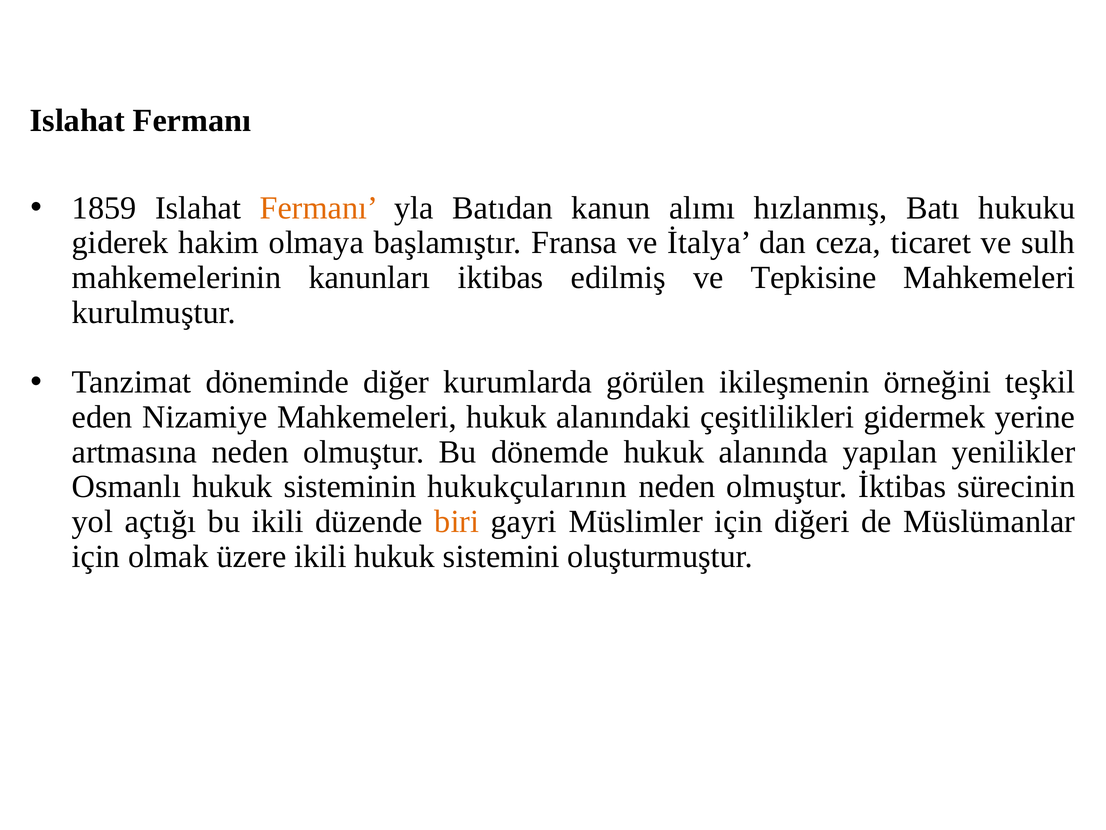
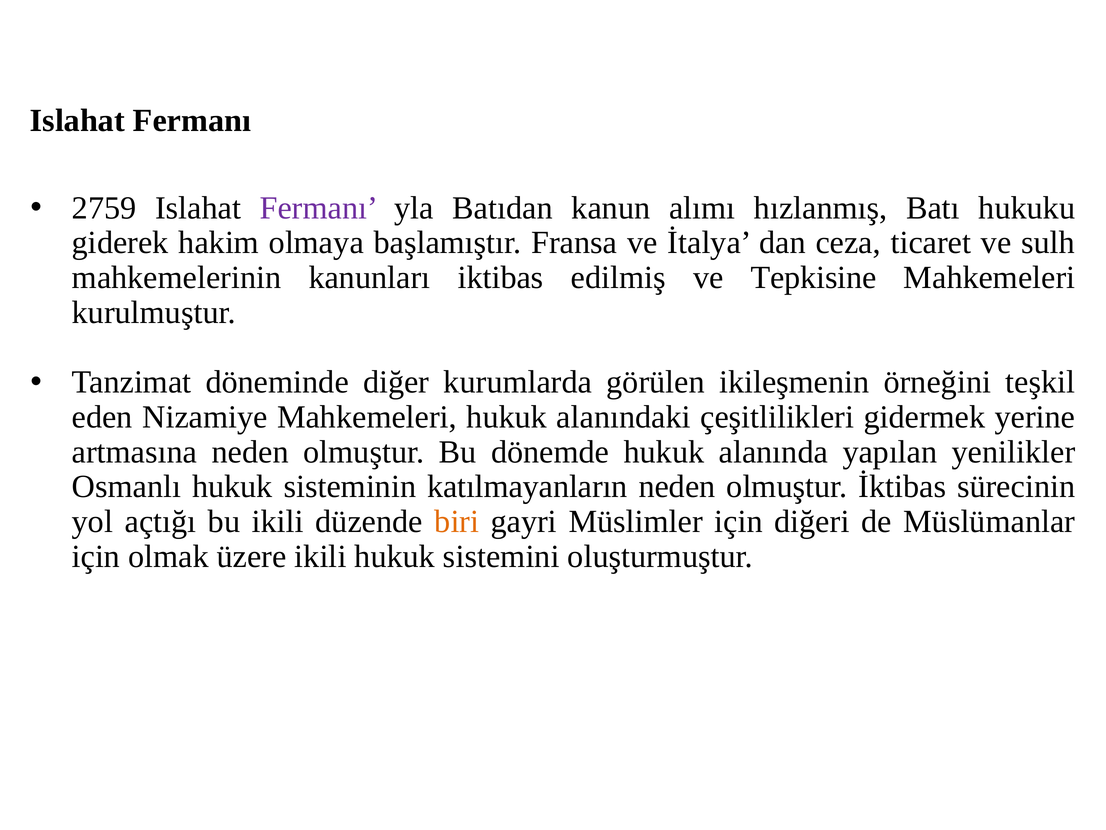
1859: 1859 -> 2759
Fermanı at (319, 208) colour: orange -> purple
hukukçularının: hukukçularının -> katılmayanların
